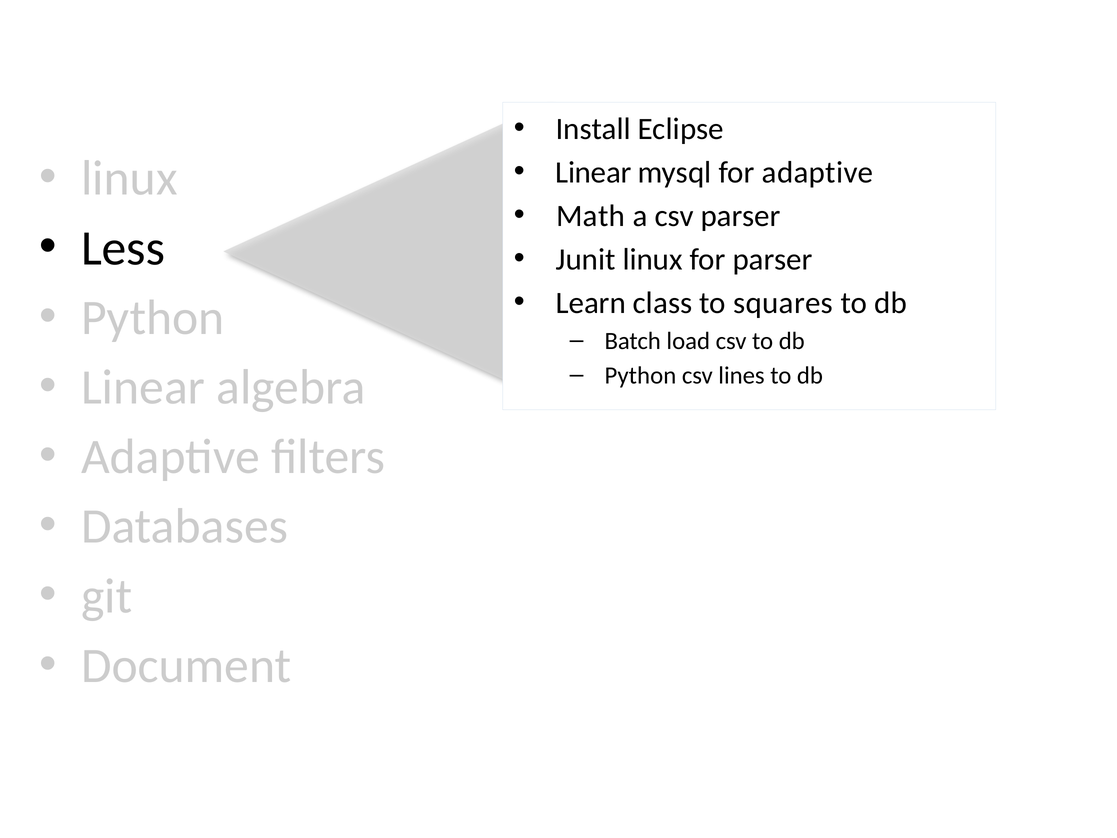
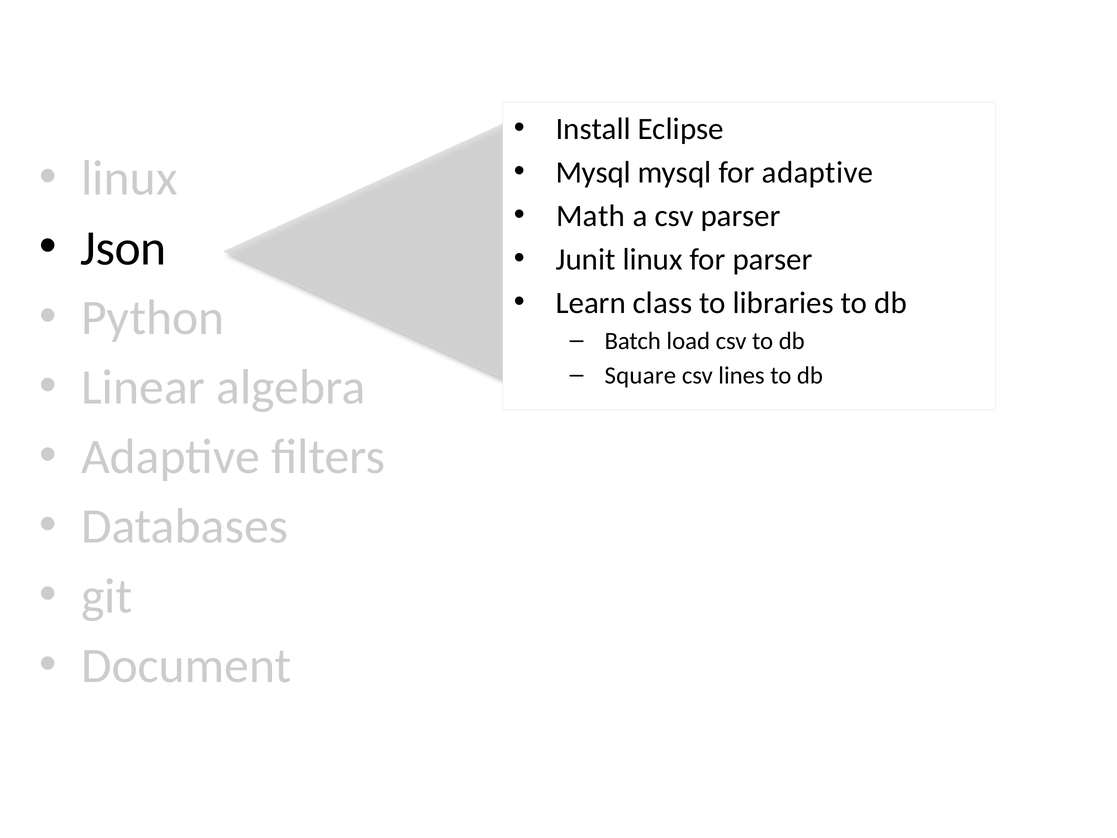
Linear at (593, 172): Linear -> Mysql
Less: Less -> Json
squares: squares -> libraries
Python at (640, 375): Python -> Square
